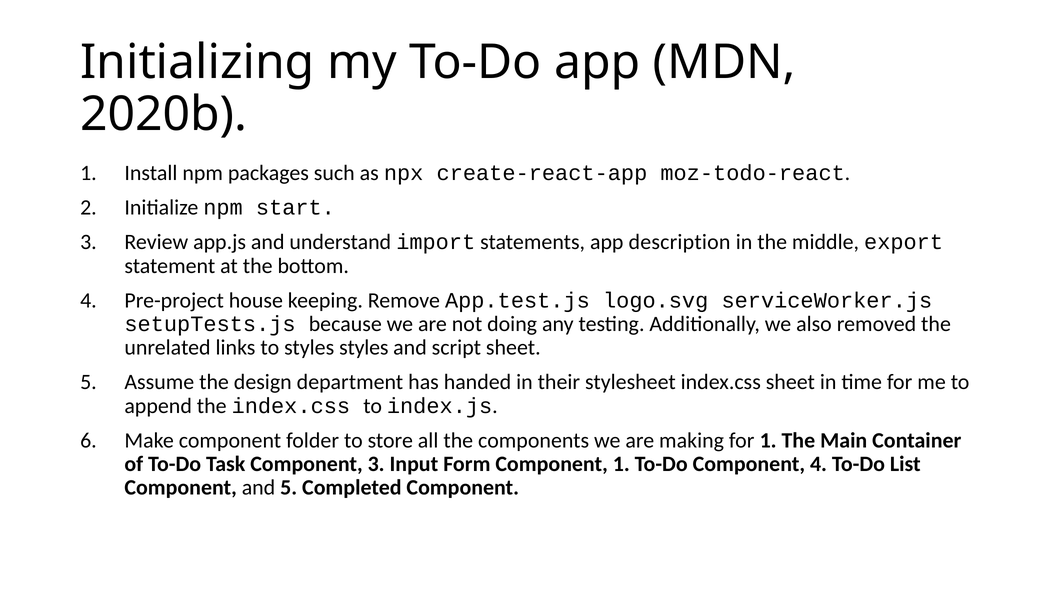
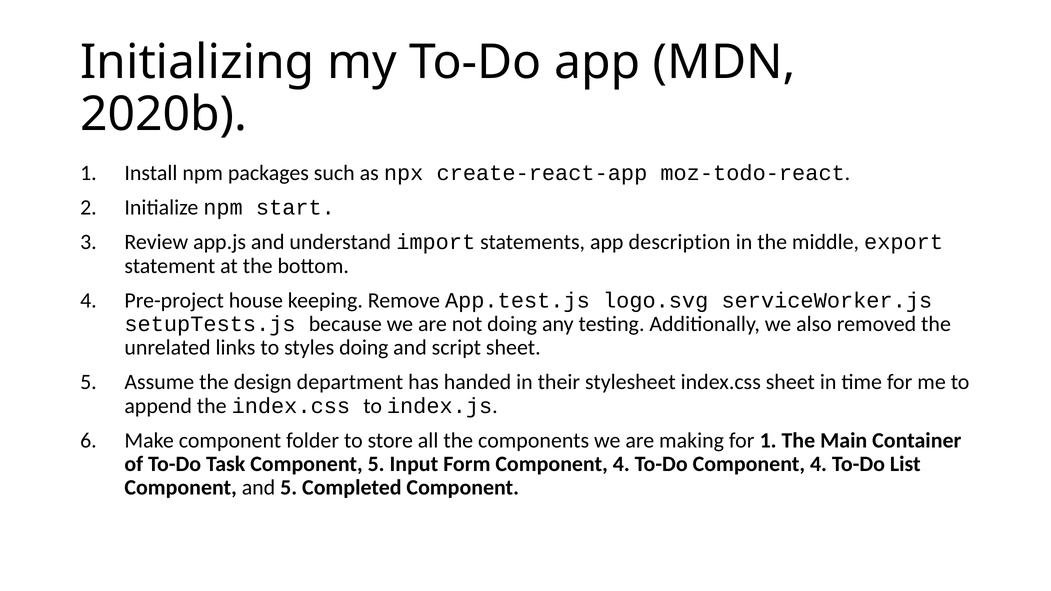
styles styles: styles -> doing
Component 3: 3 -> 5
Form Component 1: 1 -> 4
